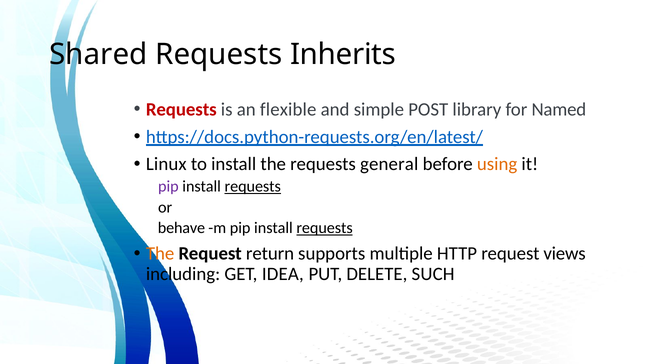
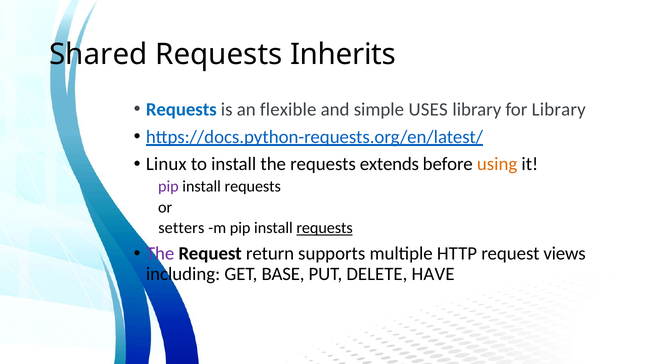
Requests at (181, 109) colour: red -> blue
POST: POST -> USES
for Named: Named -> Library
general: general -> extends
requests at (253, 186) underline: present -> none
behave: behave -> setters
The at (160, 253) colour: orange -> purple
IDEA: IDEA -> BASE
SUCH: SUCH -> HAVE
